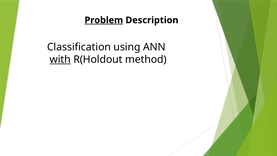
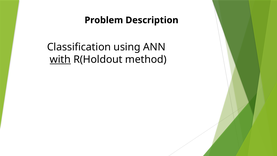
Problem underline: present -> none
